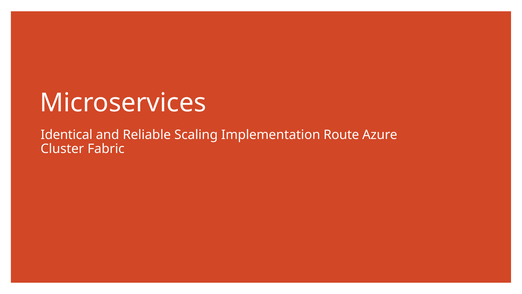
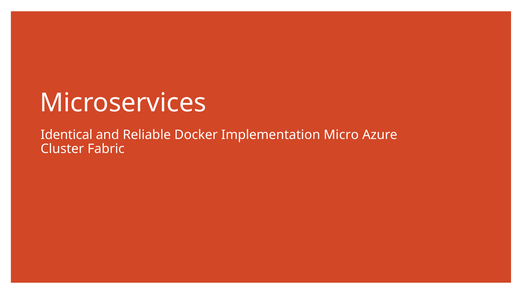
Scaling: Scaling -> Docker
Route: Route -> Micro
